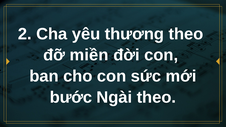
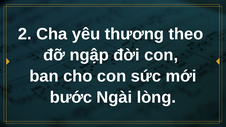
miền: miền -> ngập
Ngài theo: theo -> lòng
